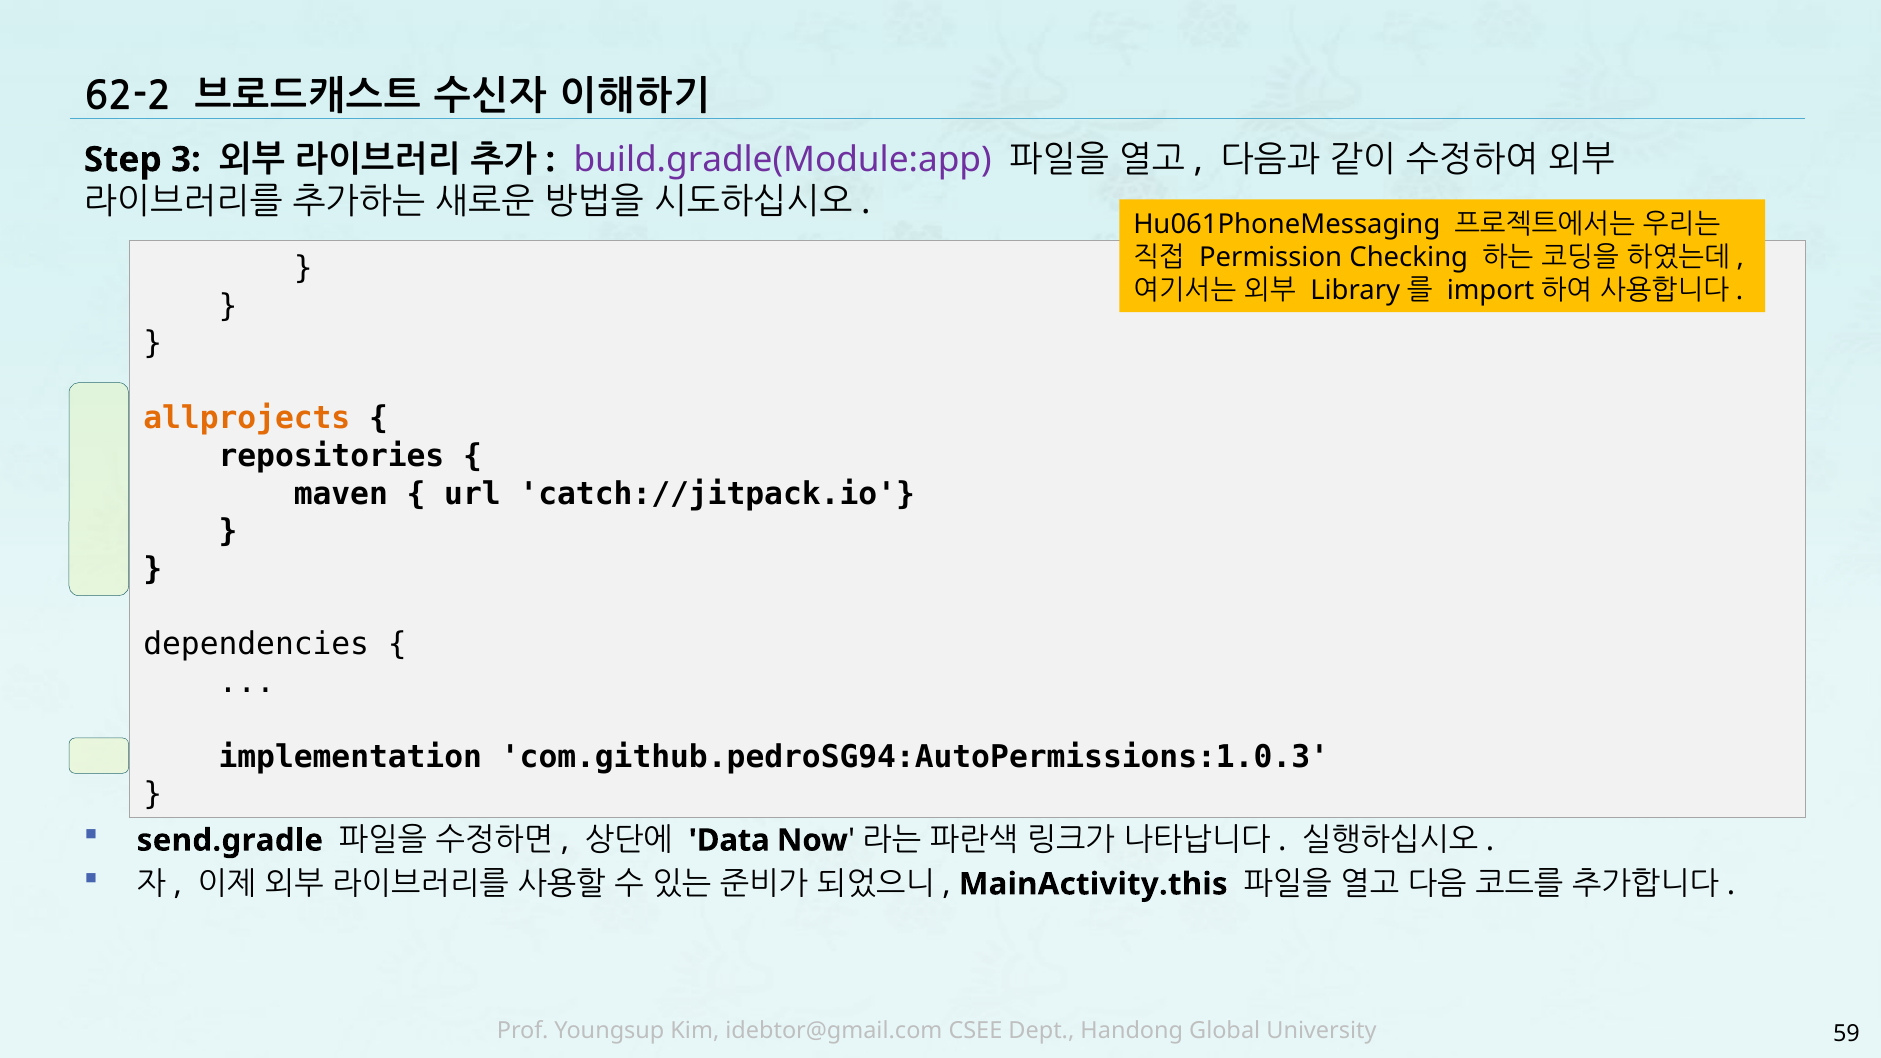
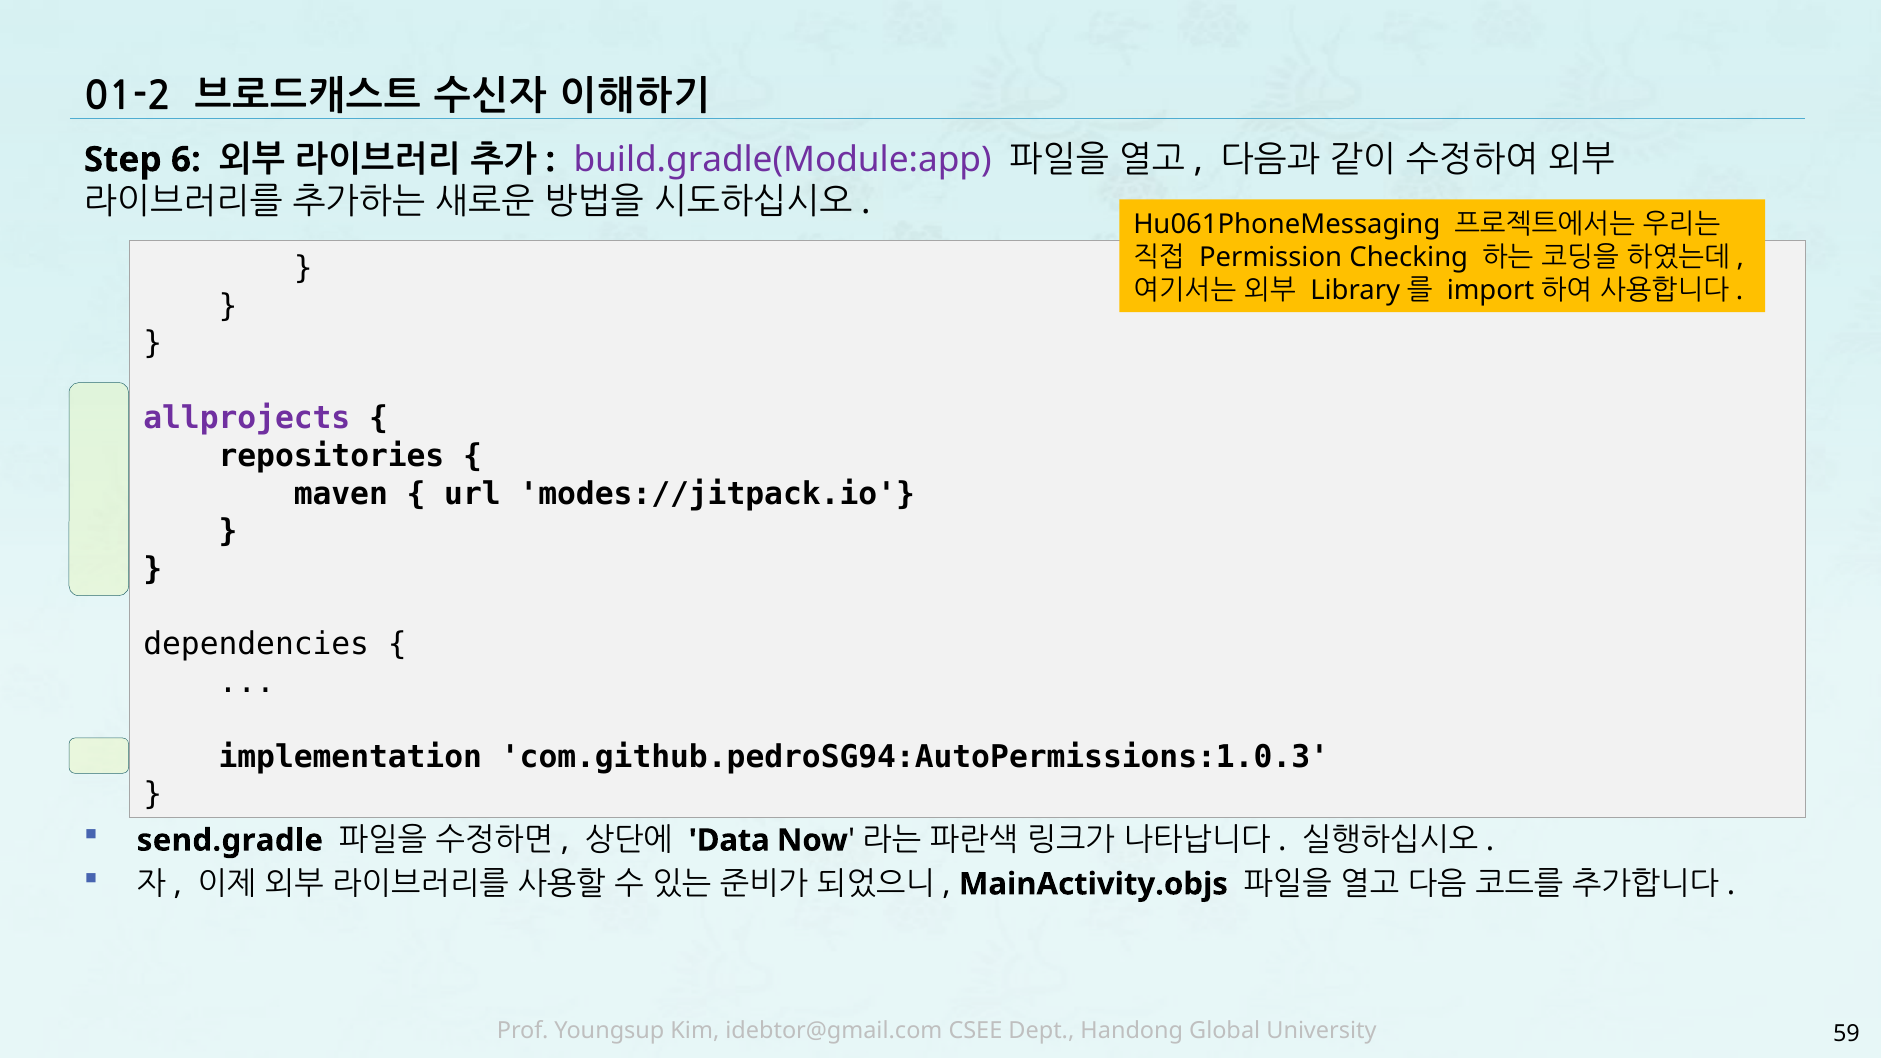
62-2: 62-2 -> 01-2
3: 3 -> 6
allprojects colour: orange -> purple
catch://jitpack.io: catch://jitpack.io -> modes://jitpack.io
MainActivity.this: MainActivity.this -> MainActivity.objs
